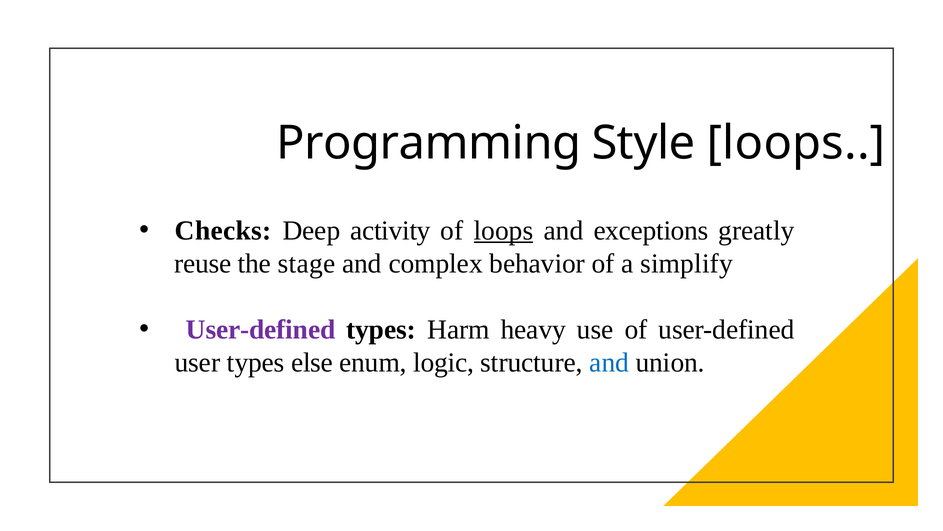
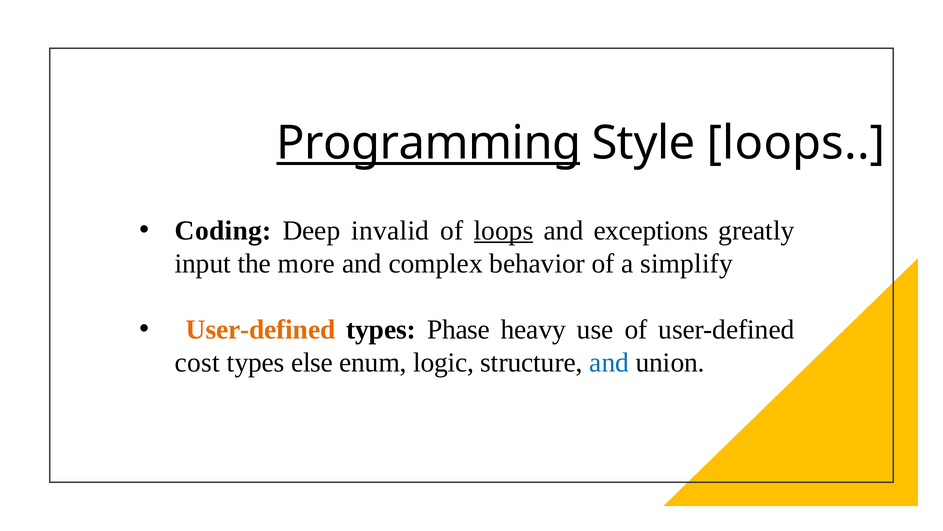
Programming underline: none -> present
Checks: Checks -> Coding
activity: activity -> invalid
reuse: reuse -> input
stage: stage -> more
User-defined at (261, 329) colour: purple -> orange
Harm: Harm -> Phase
user: user -> cost
